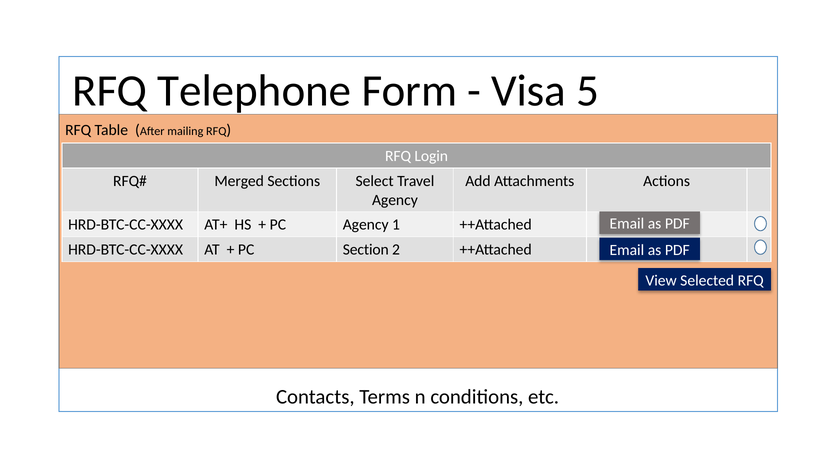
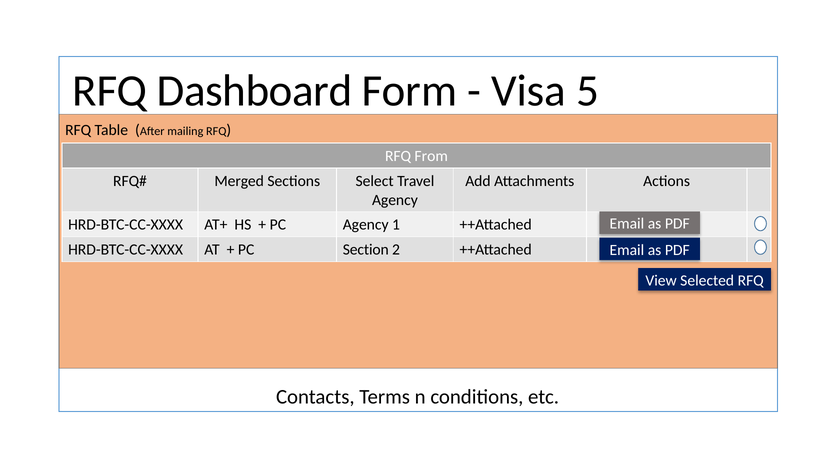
Telephone: Telephone -> Dashboard
Login: Login -> From
